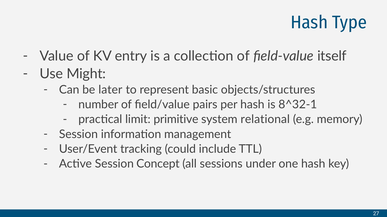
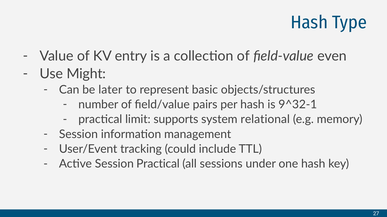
itself: itself -> even
8^32-1: 8^32-1 -> 9^32-1
primitive: primitive -> supports
Session Concept: Concept -> Practical
